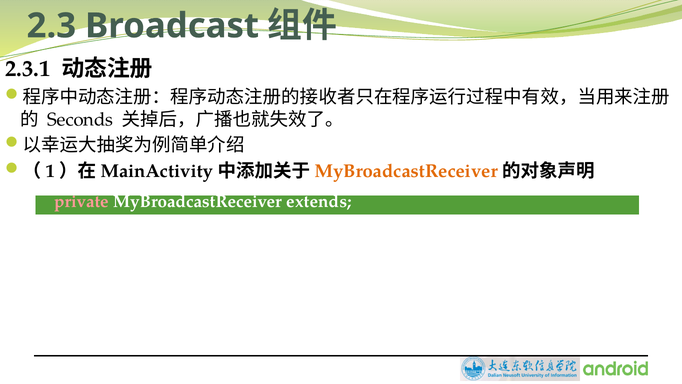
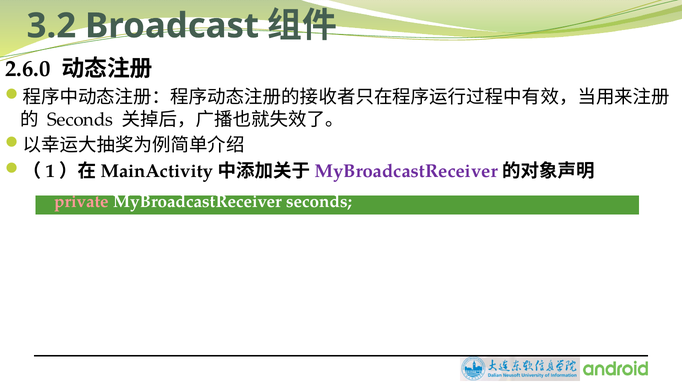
2.3: 2.3 -> 3.2
2.3.1: 2.3.1 -> 2.6.0
MyBroadcastReceiver at (406, 171) colour: orange -> purple
MyBroadcastReceiver extends: extends -> seconds
